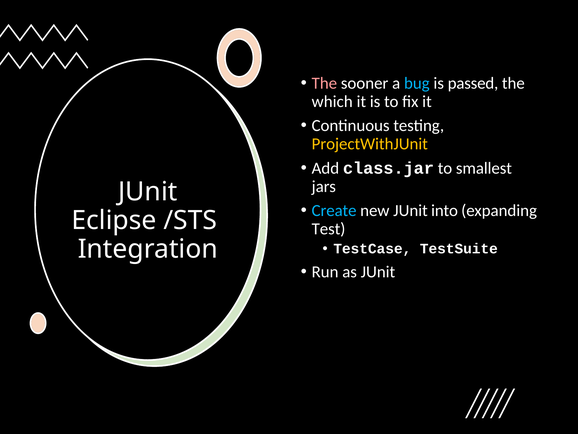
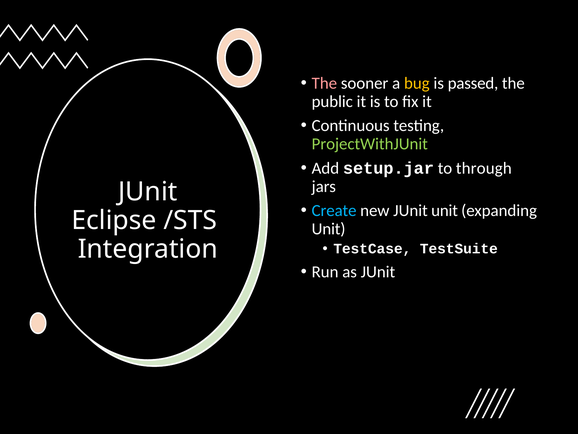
bug colour: light blue -> yellow
which: which -> public
ProjectWithJUnit colour: yellow -> light green
class.jar: class.jar -> setup.jar
smallest: smallest -> through
JUnit into: into -> unit
Test at (329, 229): Test -> Unit
